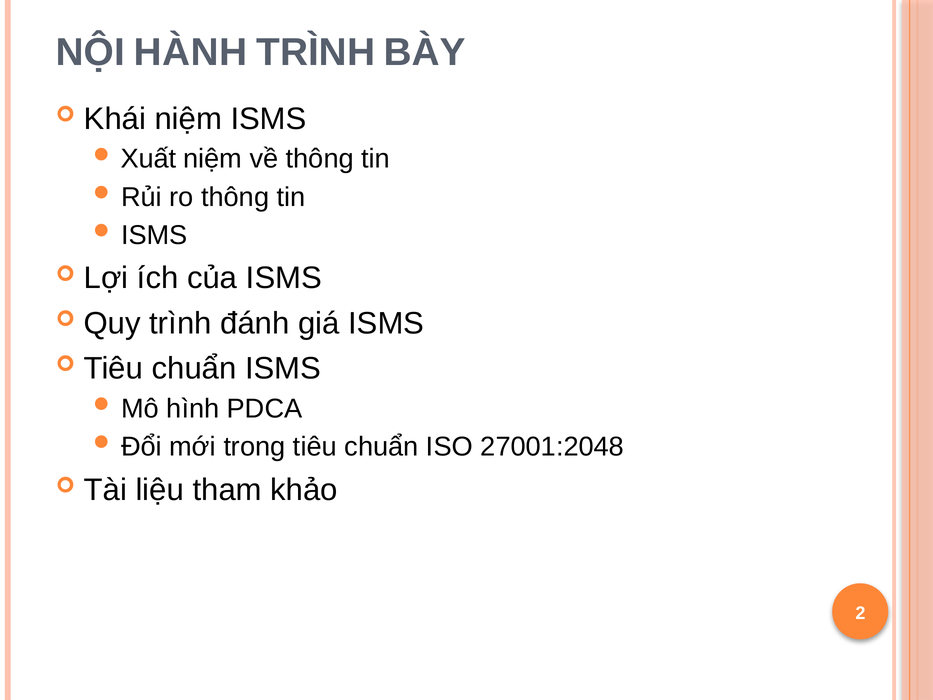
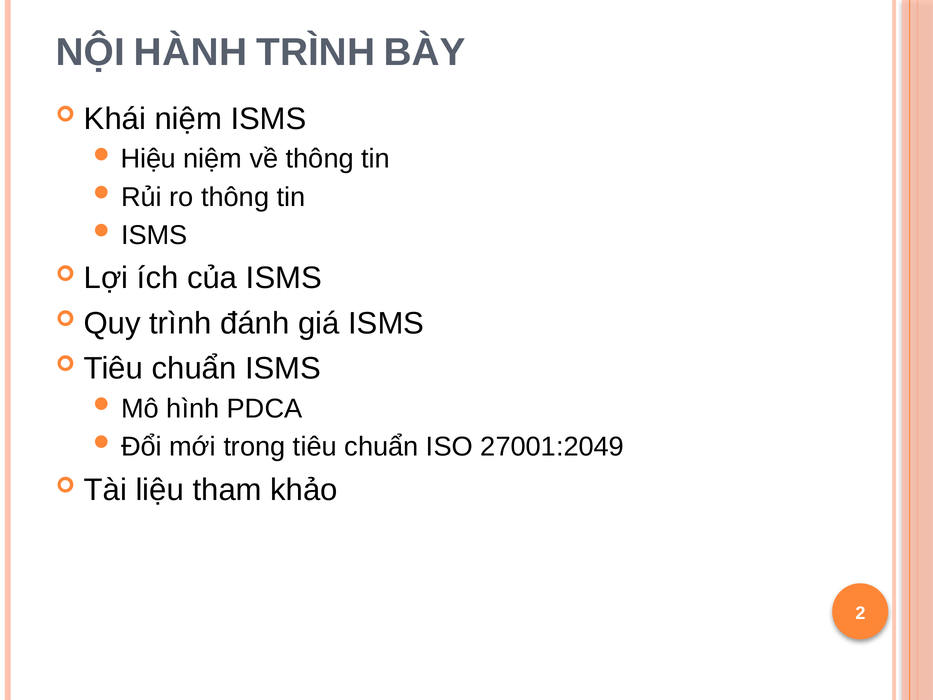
Xuất: Xuất -> Hiệu
27001:2048: 27001:2048 -> 27001:2049
